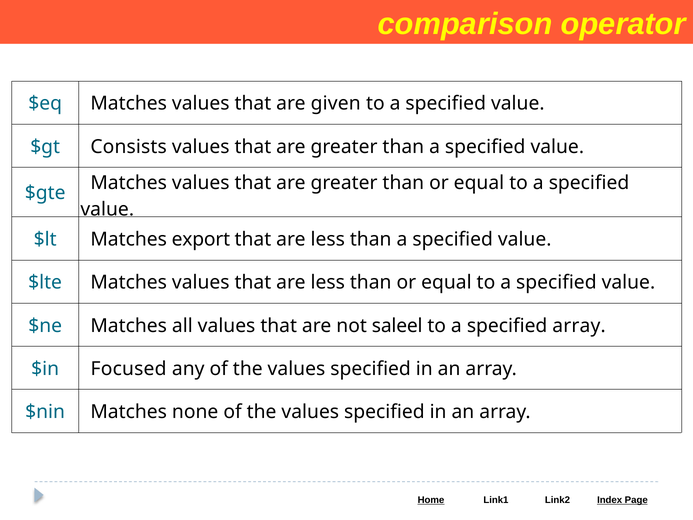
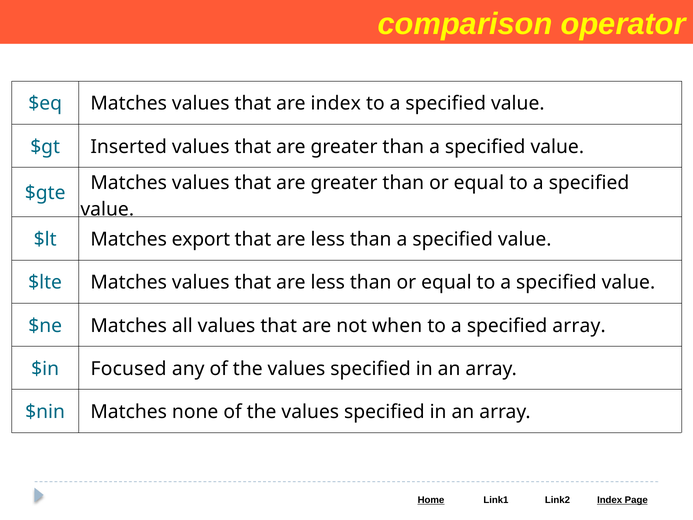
are given: given -> index
Consists: Consists -> Inserted
saleel: saleel -> when
